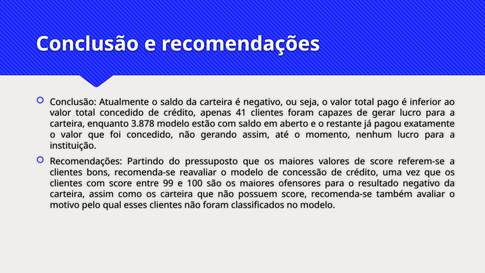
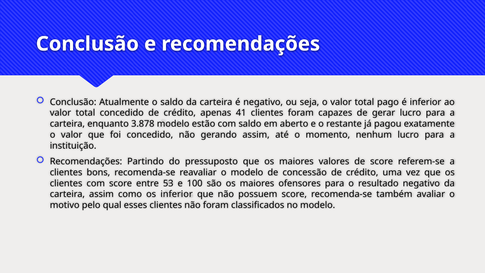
99: 99 -> 53
os carteira: carteira -> inferior
